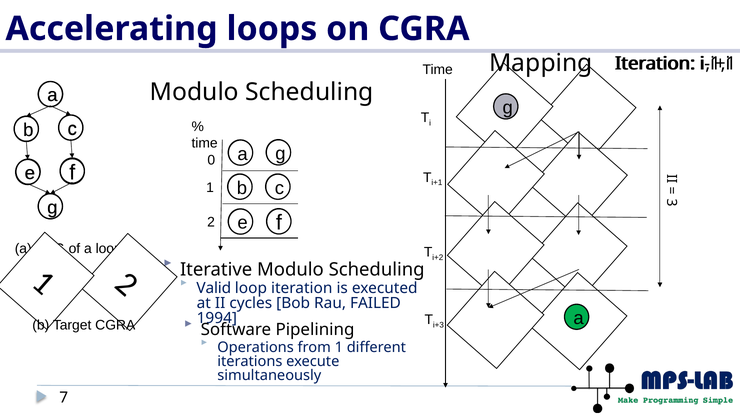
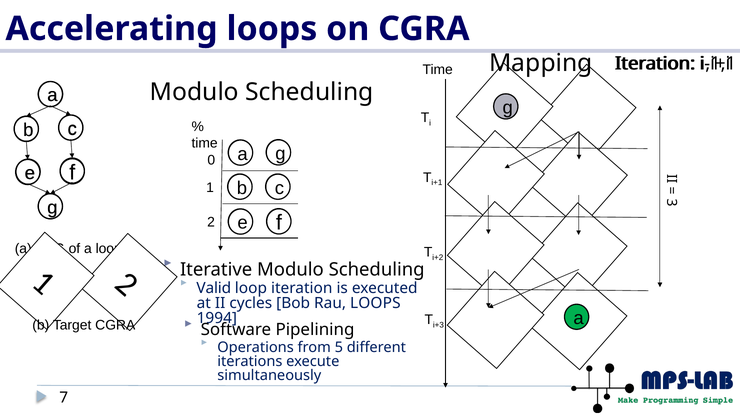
Rau FAILED: FAILED -> LOOPS
from 1: 1 -> 5
